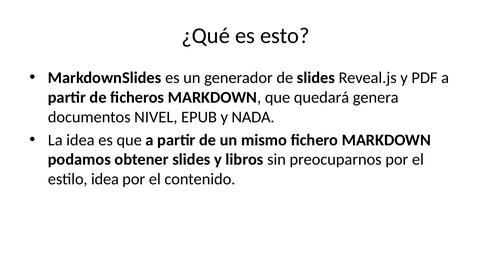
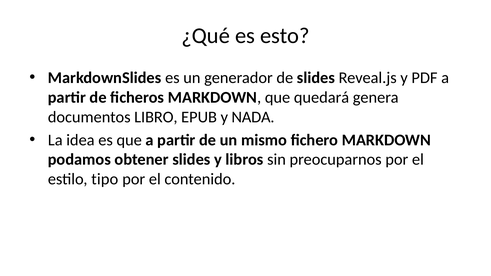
NIVEL: NIVEL -> LIBRO
estilo idea: idea -> tipo
